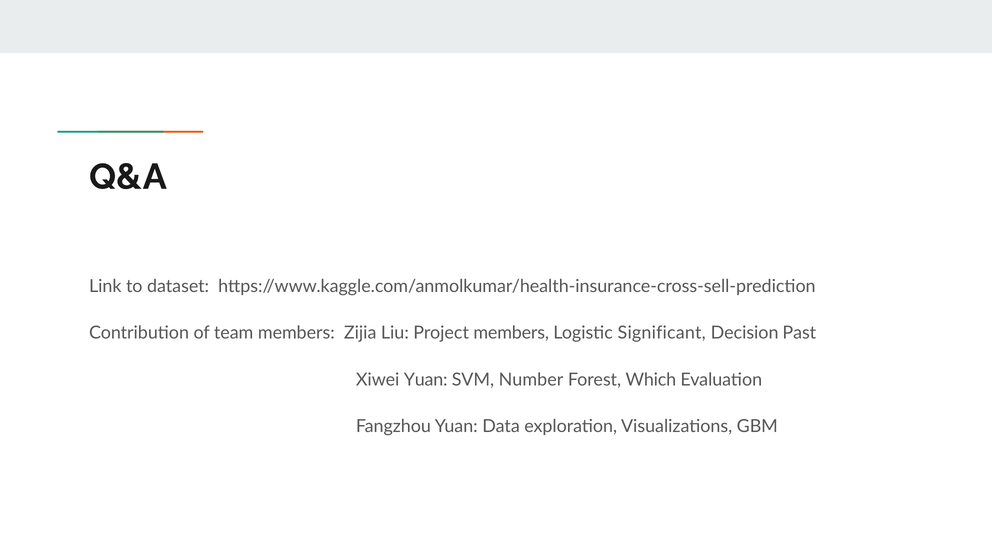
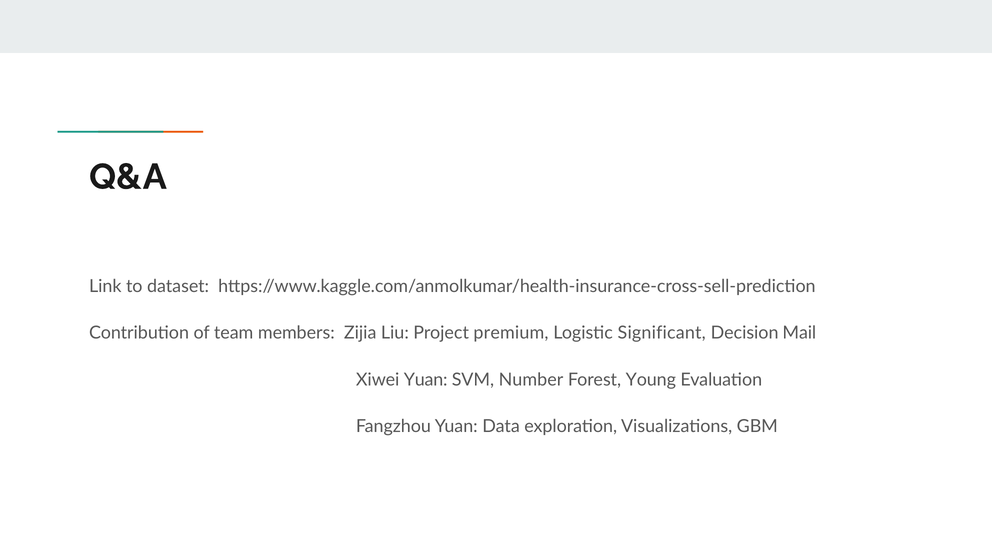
Project members: members -> premium
Past: Past -> Mail
Which: Which -> Young
